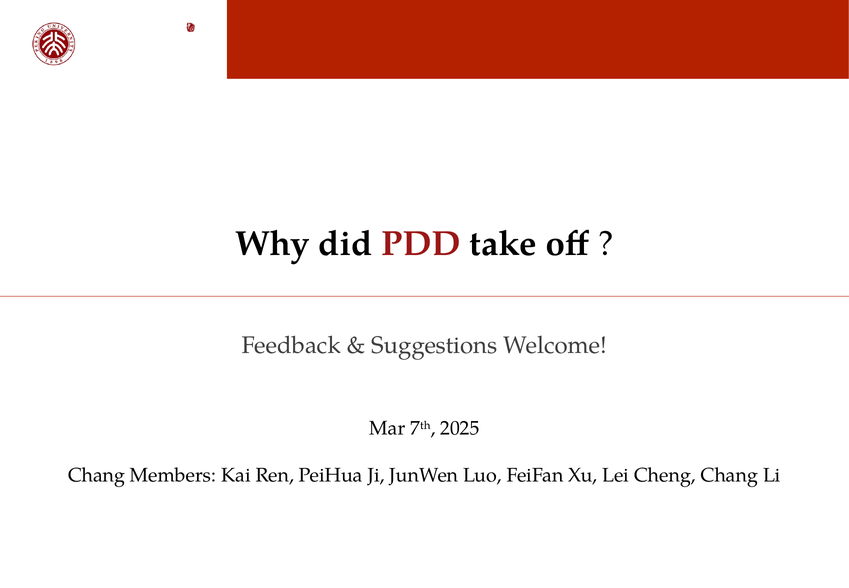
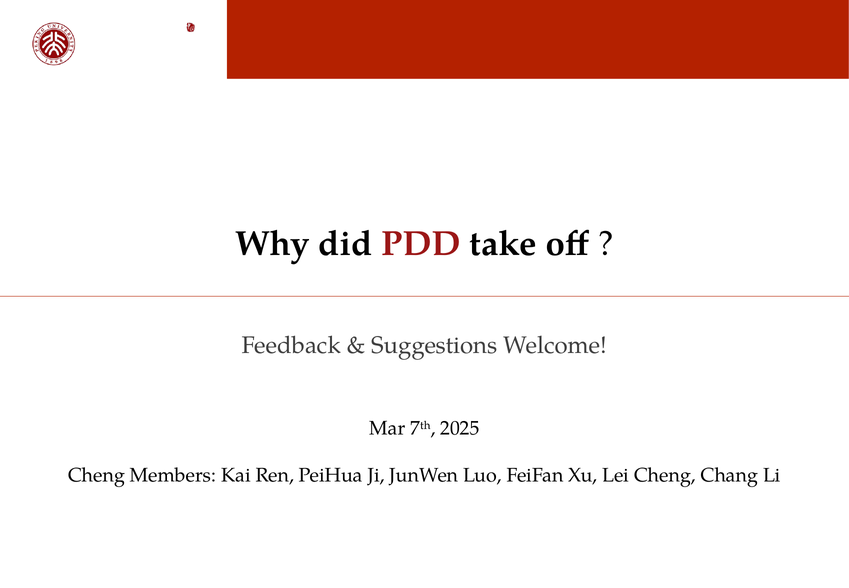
Chang at (97, 475): Chang -> Cheng
